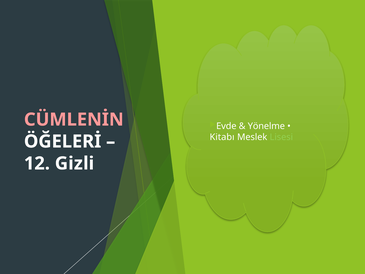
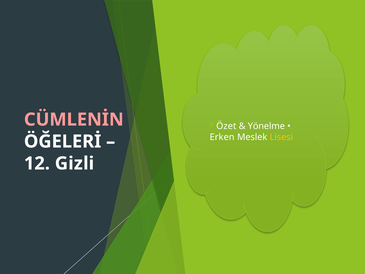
Evde: Evde -> Özet
Kitabı: Kitabı -> Erken
Lisesi colour: light green -> yellow
